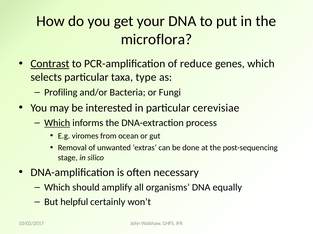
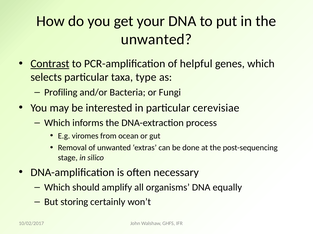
microflora at (156, 39): microflora -> unwanted
reduce: reduce -> helpful
Which at (57, 123) underline: present -> none
helpful: helpful -> storing
